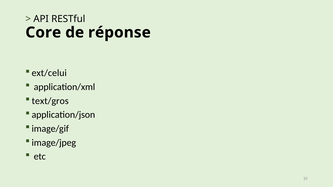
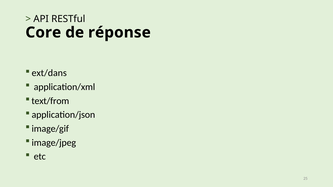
ext/celui: ext/celui -> ext/dans
text/gros: text/gros -> text/from
